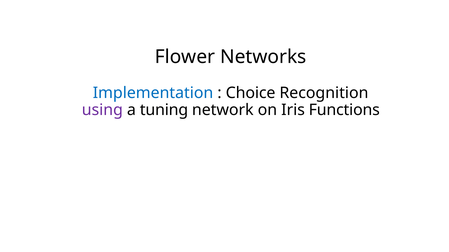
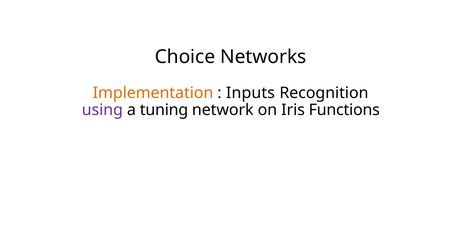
Flower: Flower -> Choice
Implementation colour: blue -> orange
Choice: Choice -> Inputs
